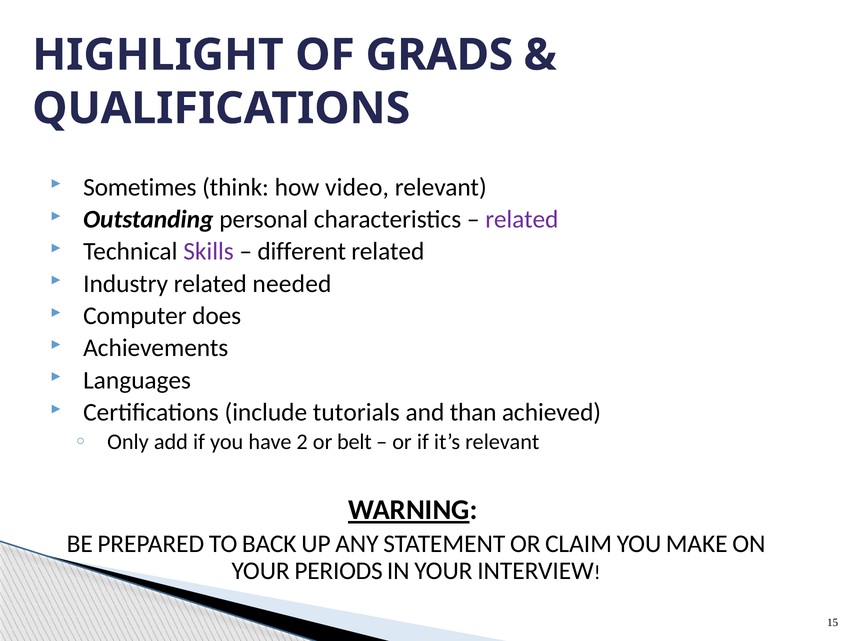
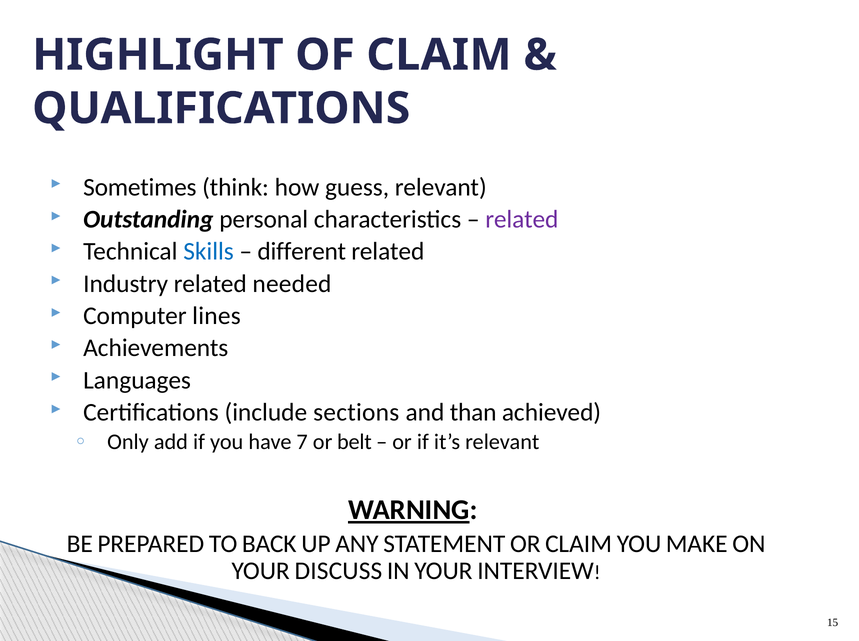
OF GRADS: GRADS -> CLAIM
video: video -> guess
Skills colour: purple -> blue
does: does -> lines
tutorials: tutorials -> sections
2: 2 -> 7
PERIODS: PERIODS -> DISCUSS
